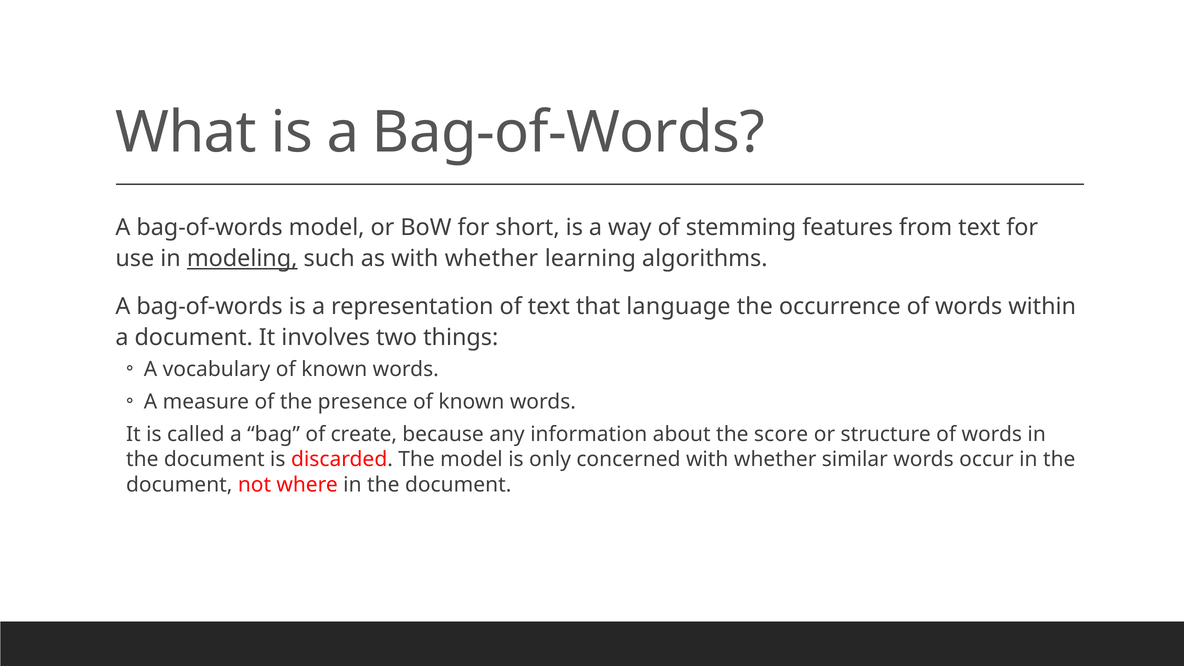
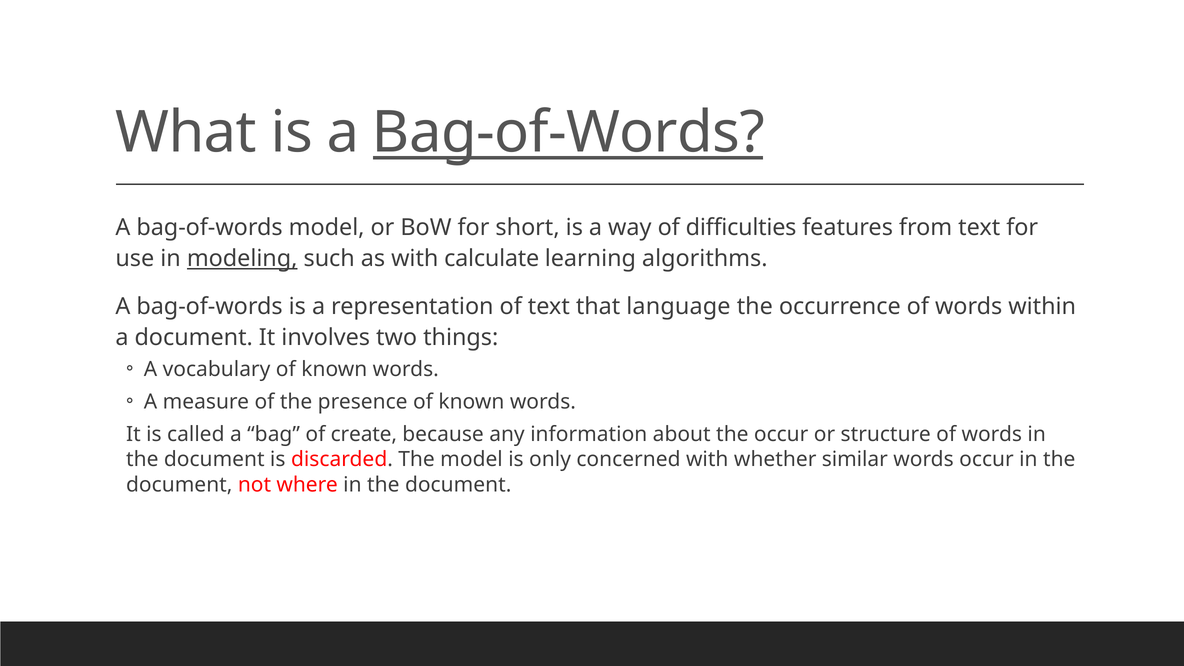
Bag-of-Words at (568, 133) underline: none -> present
stemming: stemming -> difficulties
as with whether: whether -> calculate
the score: score -> occur
